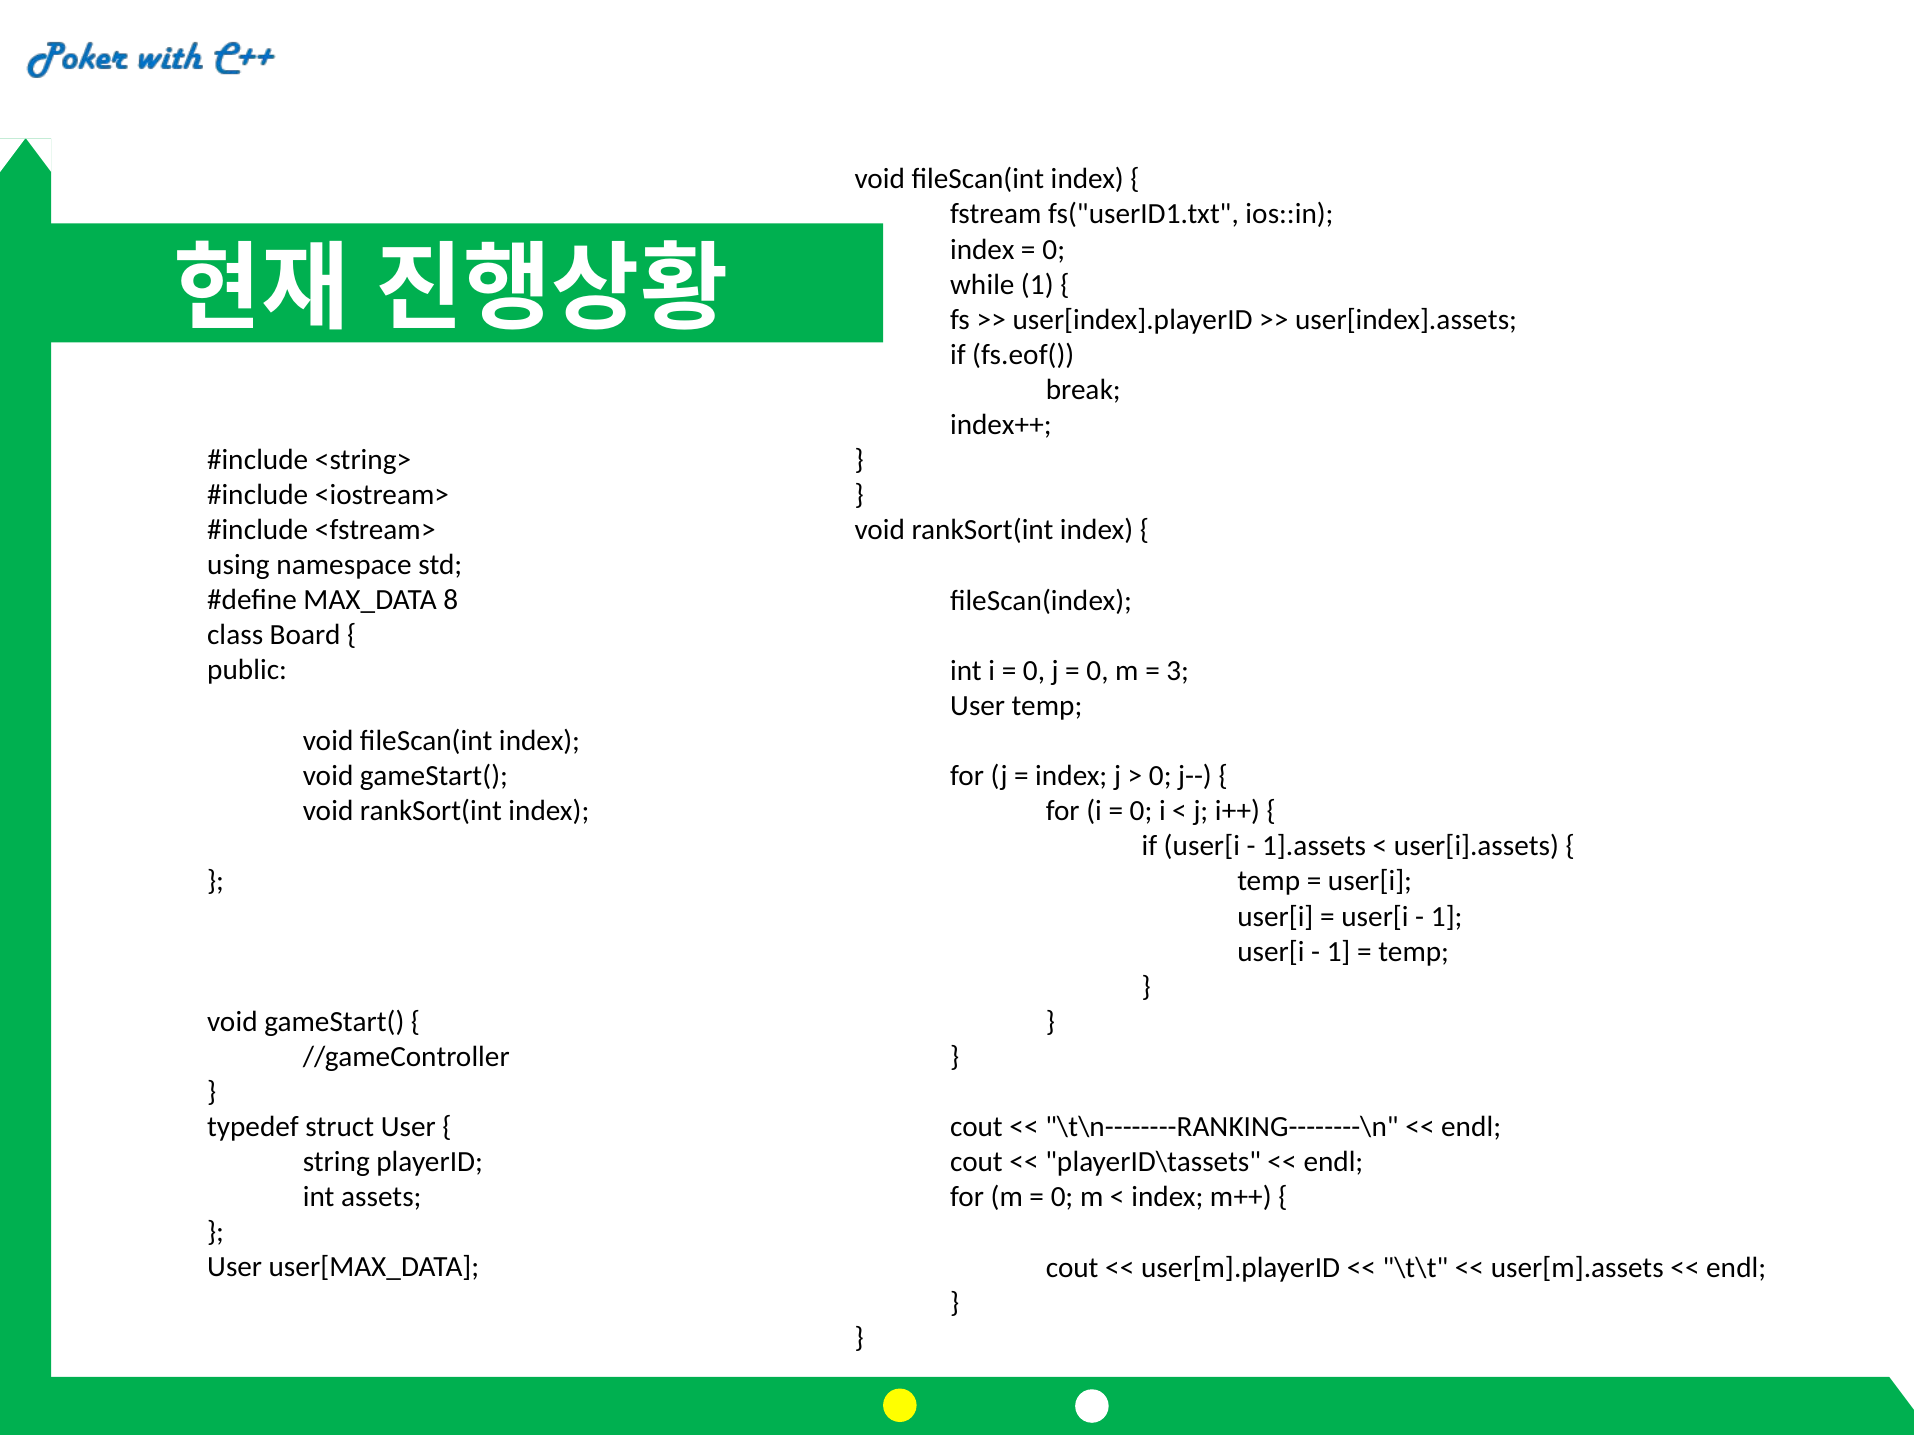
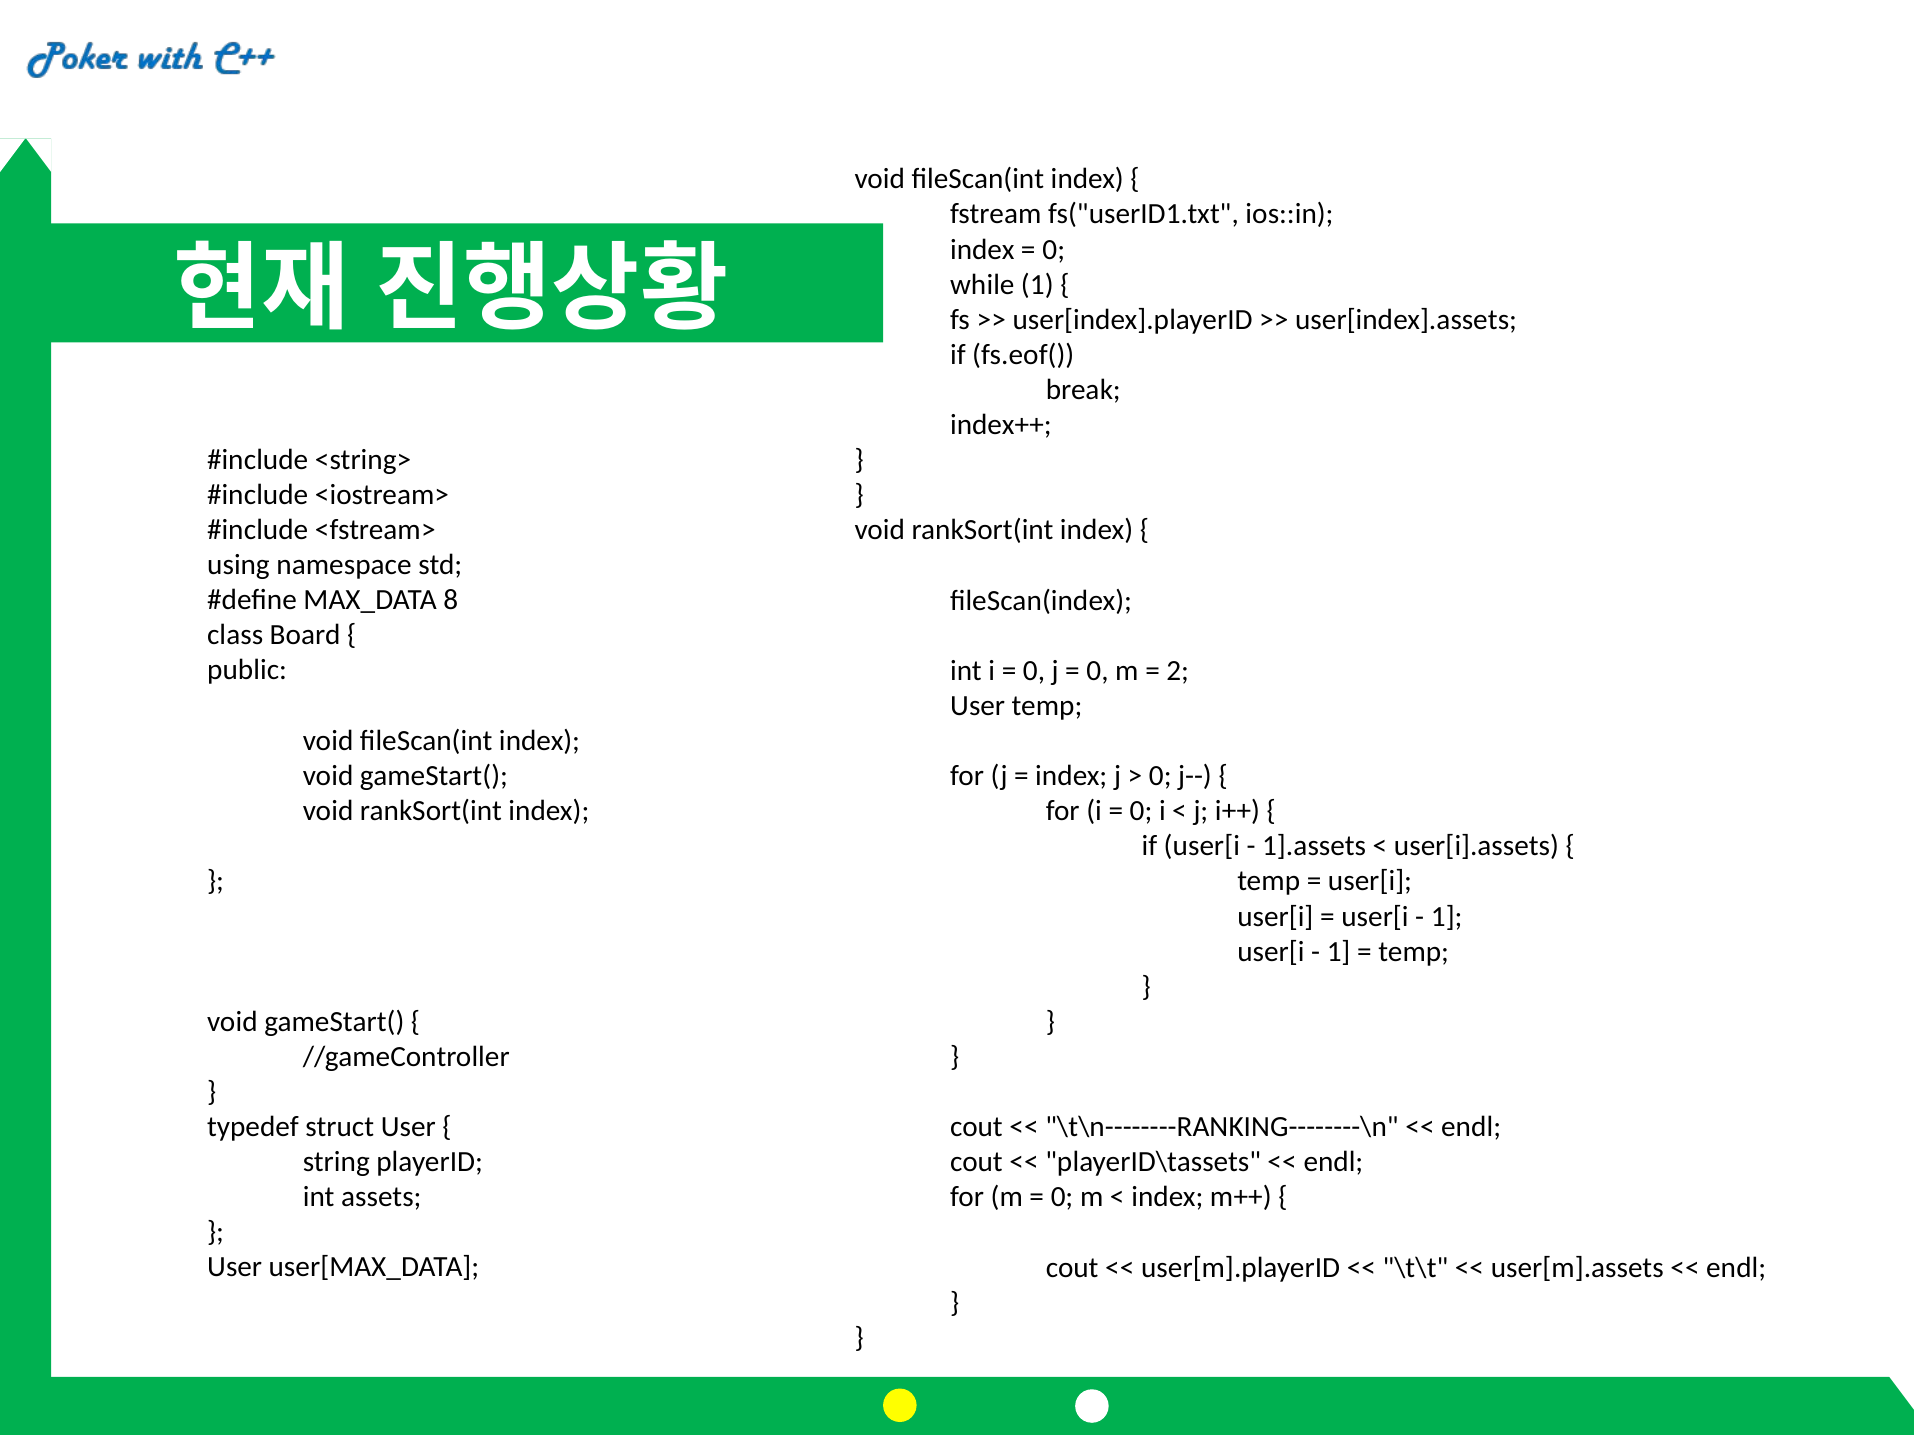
3: 3 -> 2
